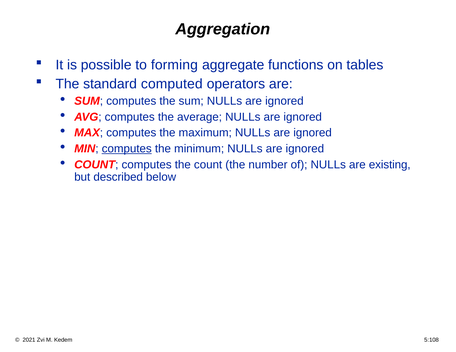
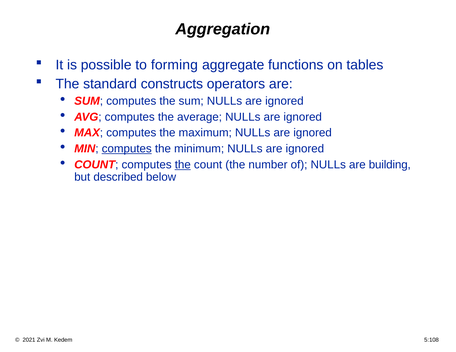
computed: computed -> constructs
the at (183, 165) underline: none -> present
existing: existing -> building
